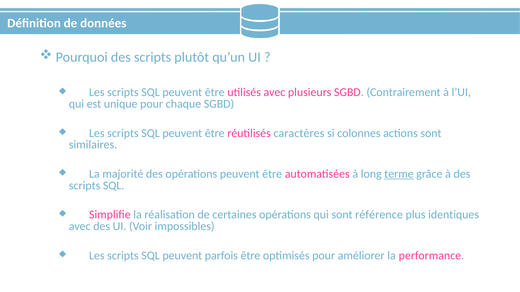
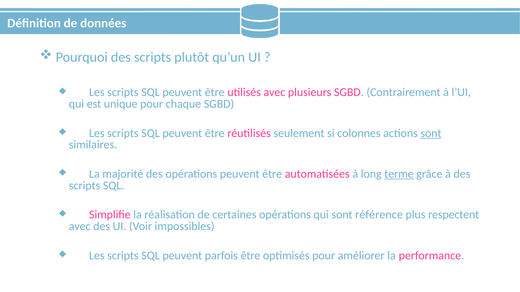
caractères: caractères -> seulement
sont at (431, 133) underline: none -> present
identiques: identiques -> respectent
